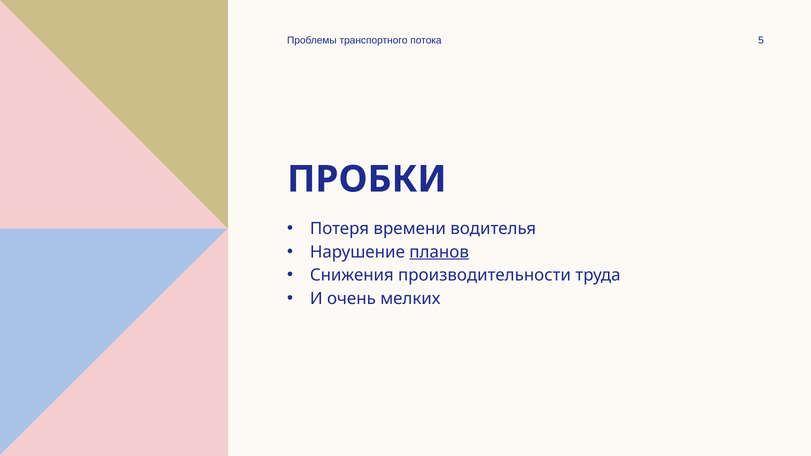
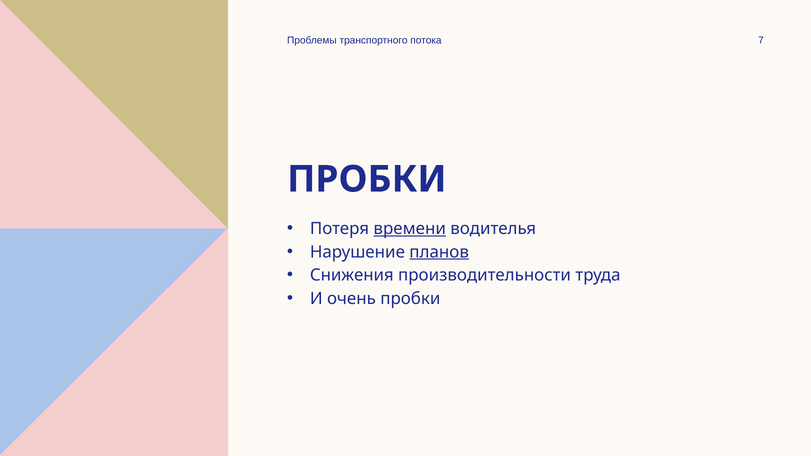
5: 5 -> 7
времени underline: none -> present
очень мелких: мелких -> пробки
